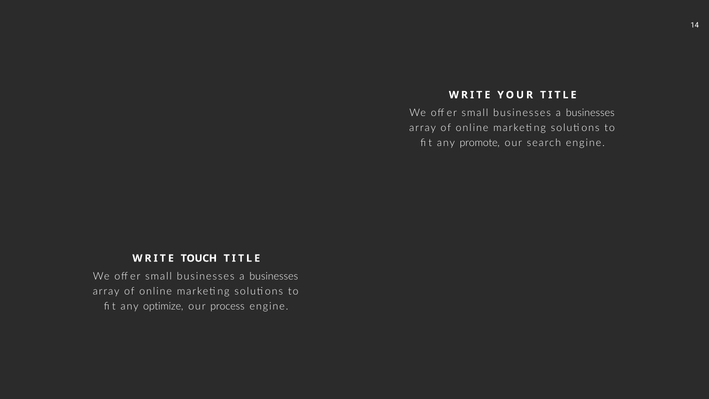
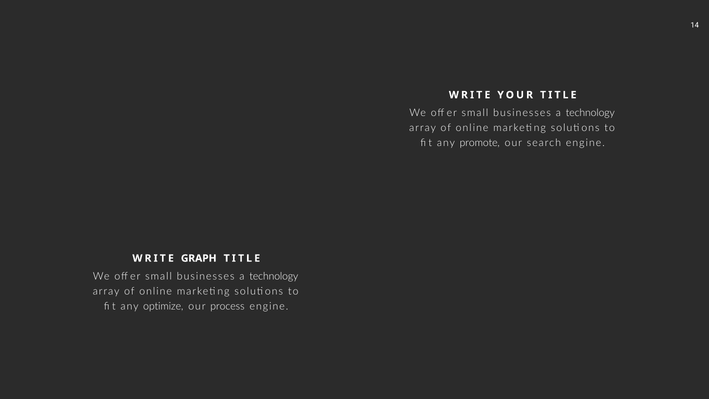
businesses at (590, 113): businesses -> technology
TOUCH: TOUCH -> GRAPH
businesses at (274, 276): businesses -> technology
